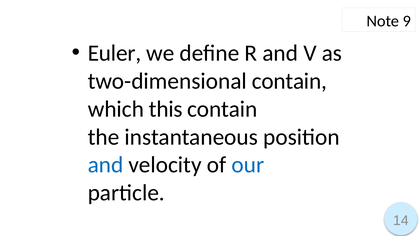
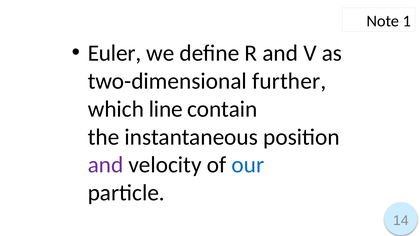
9: 9 -> 1
two-dimensional contain: contain -> further
this: this -> line
and at (106, 165) colour: blue -> purple
